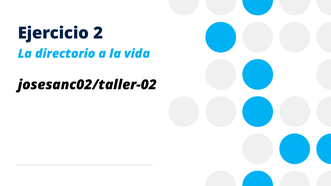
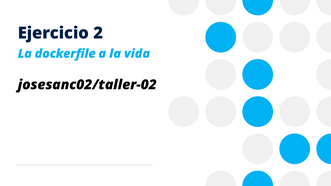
directorio: directorio -> dockerfile
